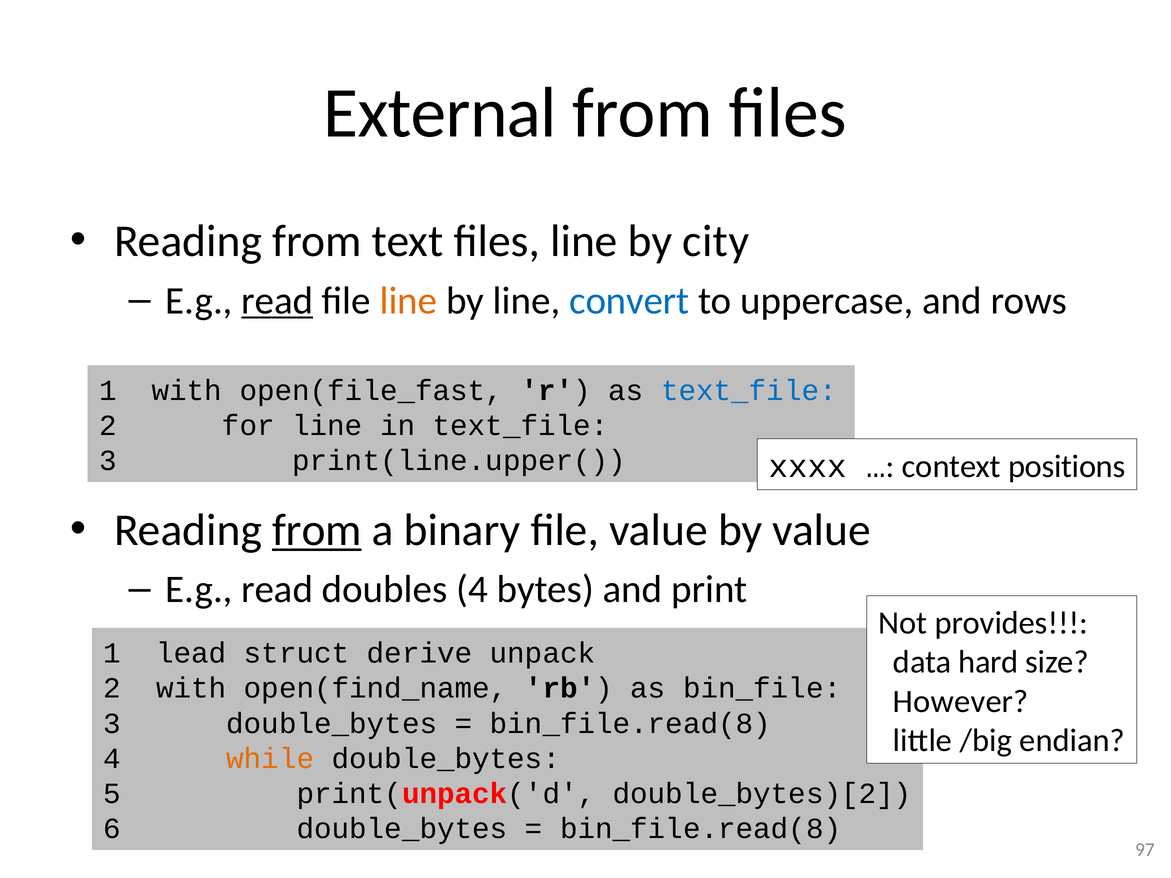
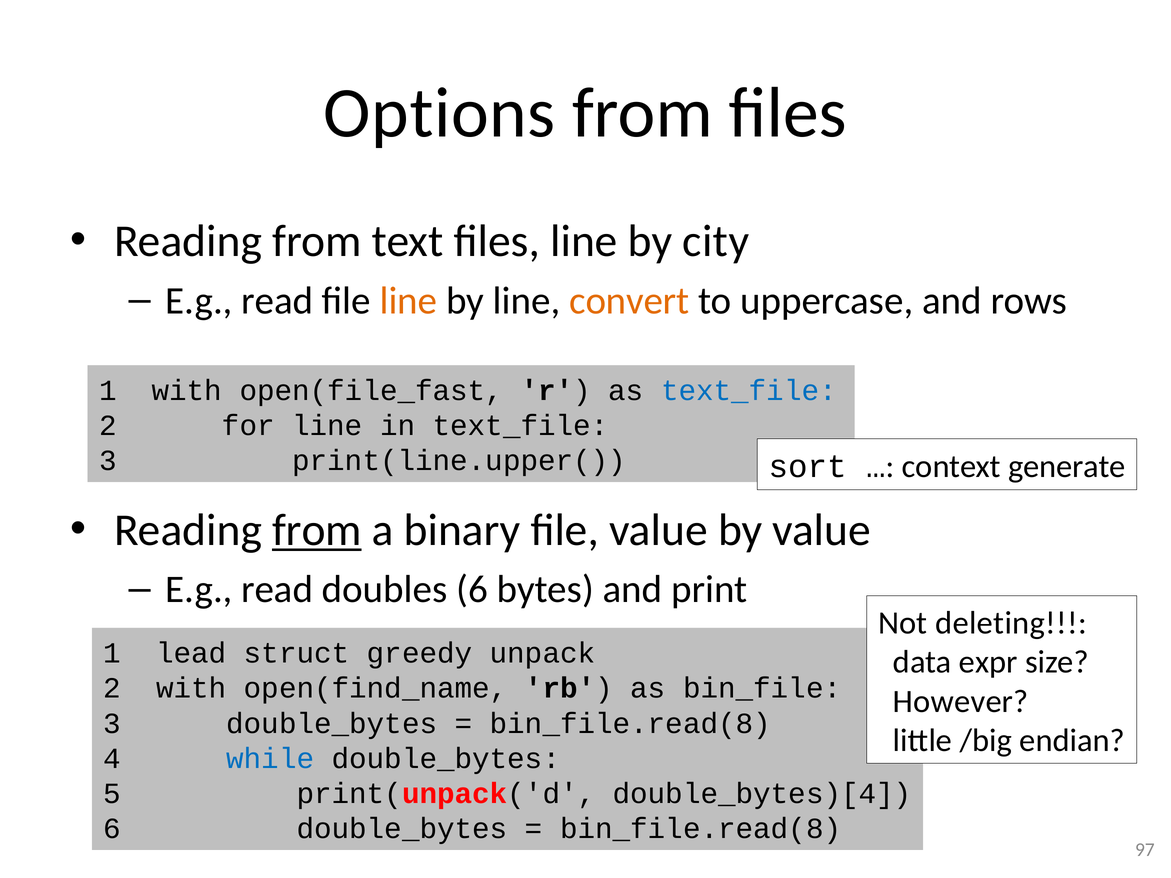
External: External -> Options
read at (277, 301) underline: present -> none
convert colour: blue -> orange
xxxx: xxxx -> sort
positions: positions -> generate
doubles 4: 4 -> 6
provides: provides -> deleting
derive: derive -> greedy
hard: hard -> expr
while colour: orange -> blue
double_bytes)[2: double_bytes)[2 -> double_bytes)[4
